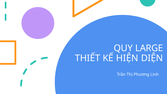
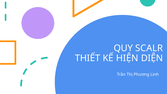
LARGE: LARGE -> SCALR
